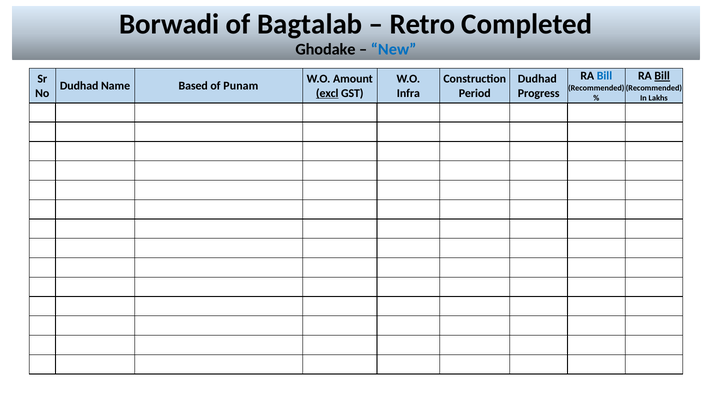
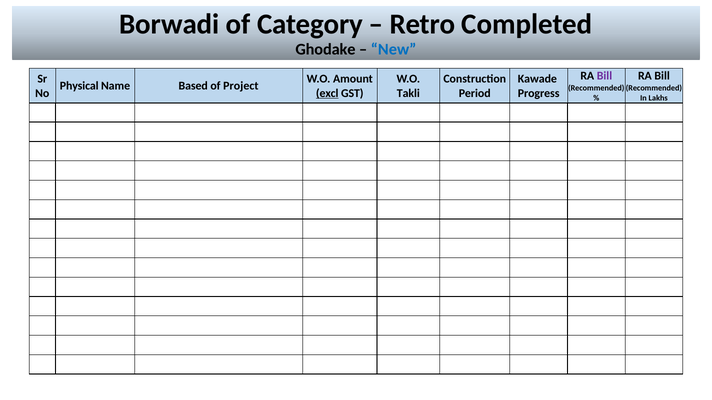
Bagtalab: Bagtalab -> Category
Bill at (605, 76) colour: blue -> purple
Bill at (662, 76) underline: present -> none
Dudhad at (537, 79): Dudhad -> Kawade
Dudhad at (79, 86): Dudhad -> Physical
Punam: Punam -> Project
Infra: Infra -> Takli
